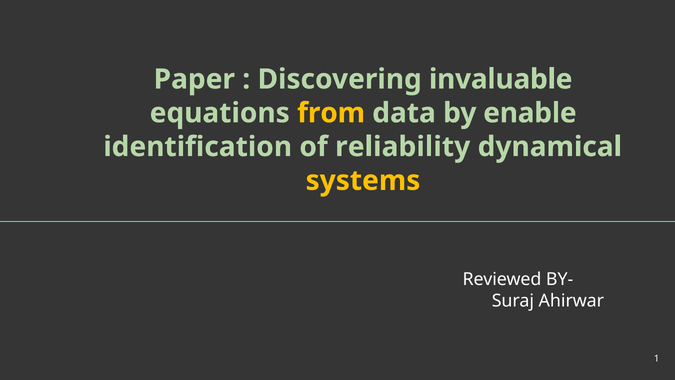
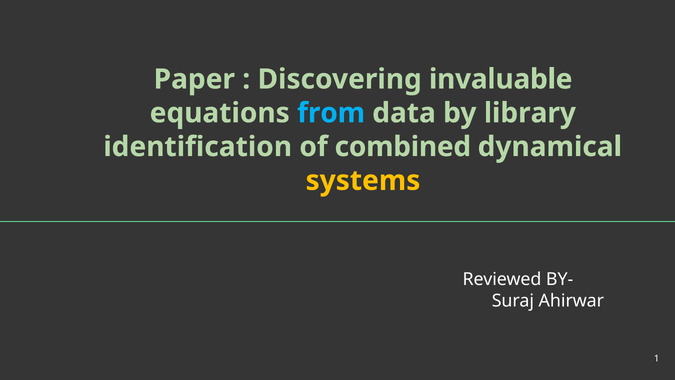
from colour: yellow -> light blue
enable: enable -> library
reliability: reliability -> combined
